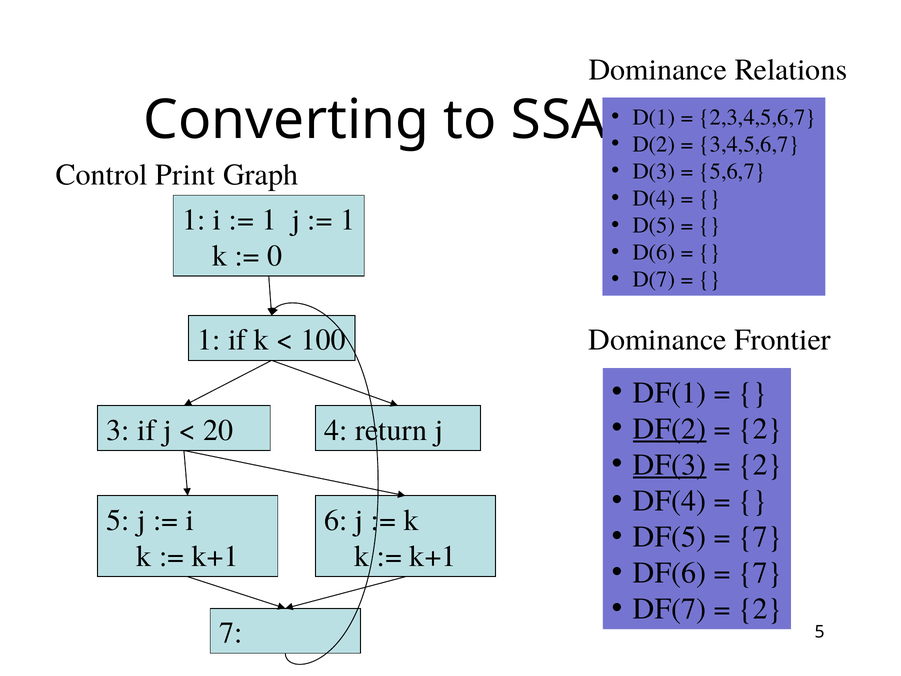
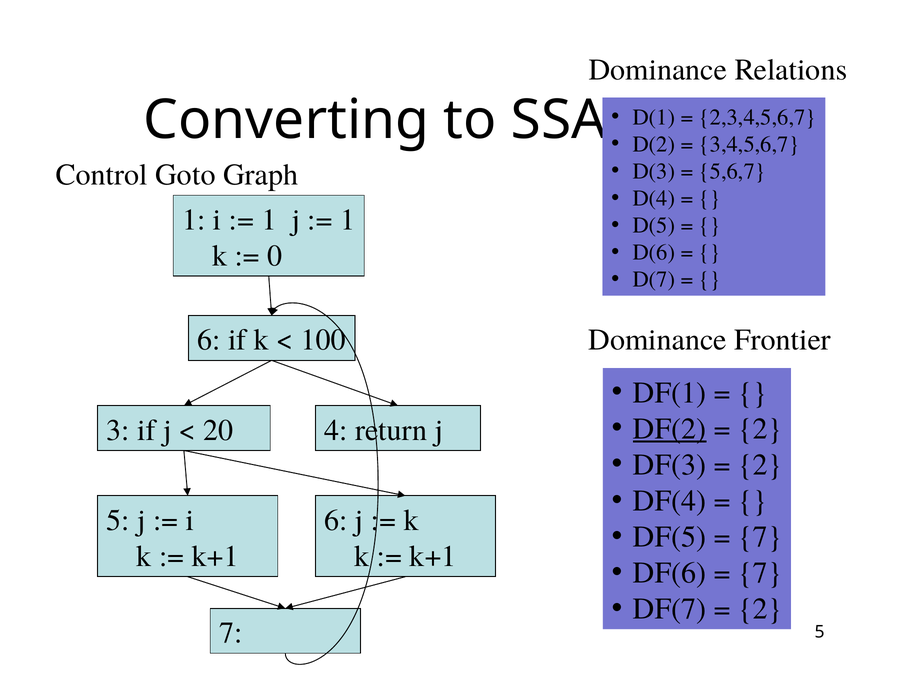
Print: Print -> Goto
1 at (209, 340): 1 -> 6
DF(3 underline: present -> none
